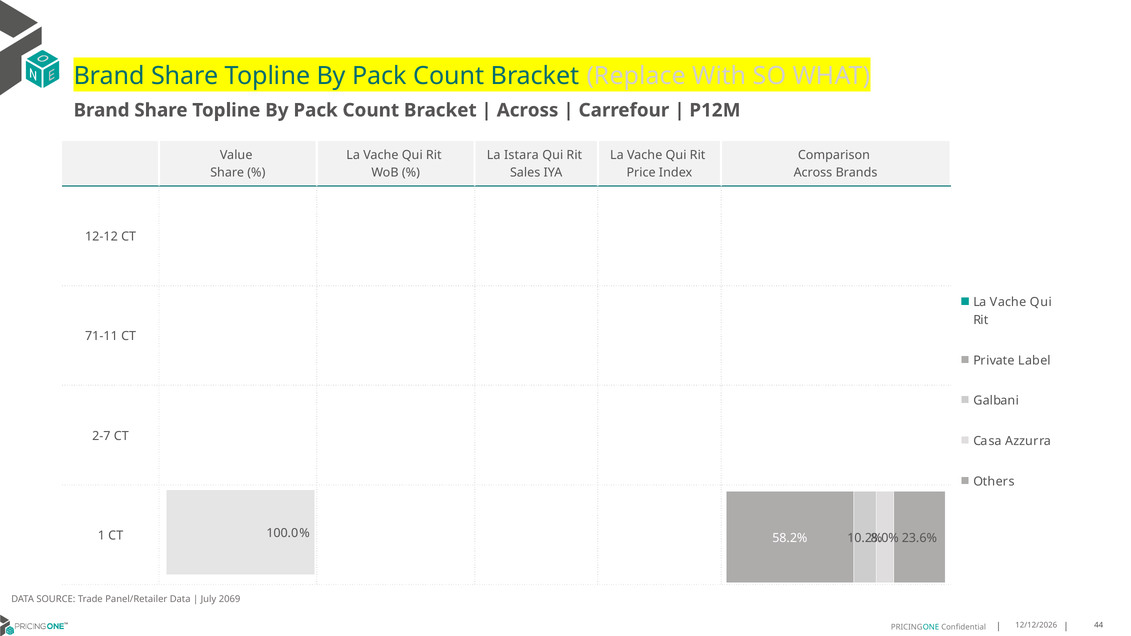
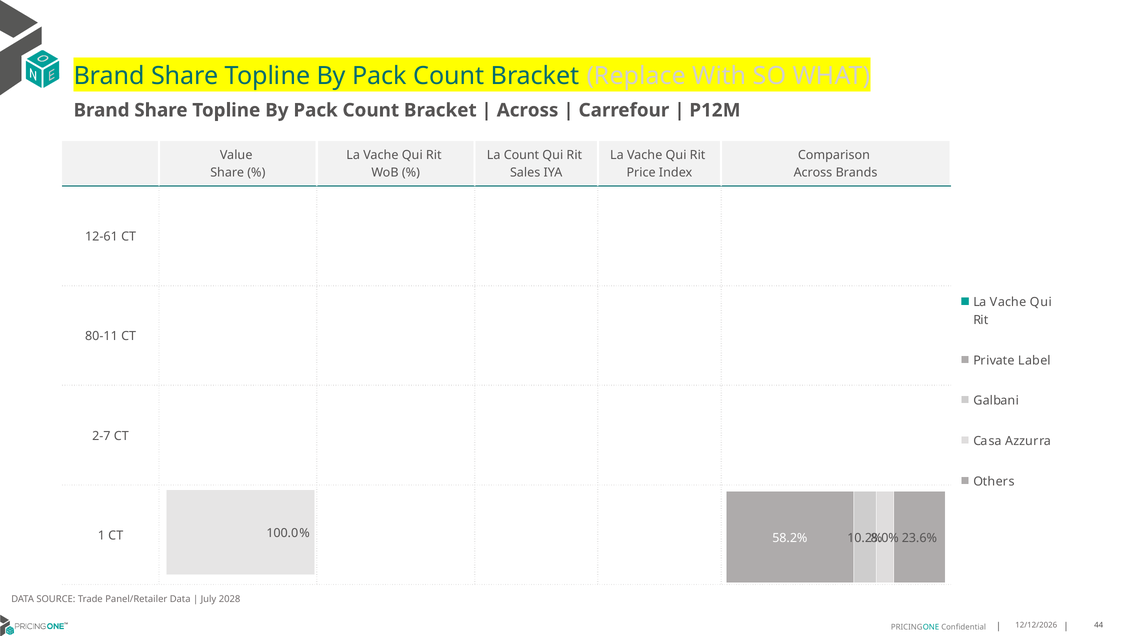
La Istara: Istara -> Count
12-12: 12-12 -> 12-61
71-11: 71-11 -> 80-11
2069: 2069 -> 2028
